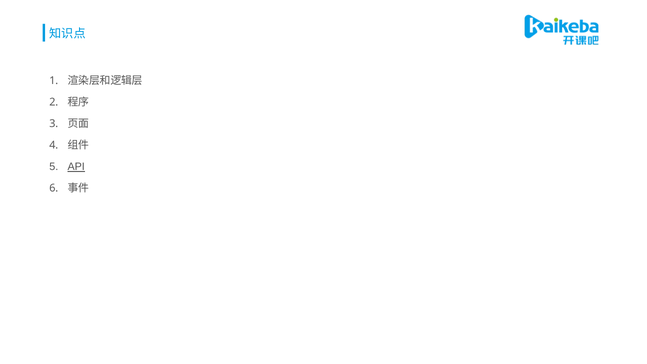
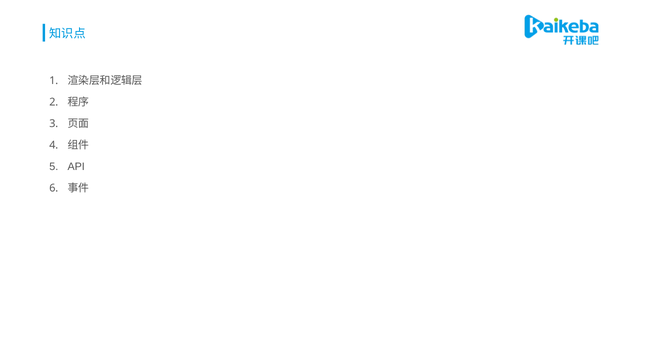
API underline: present -> none
